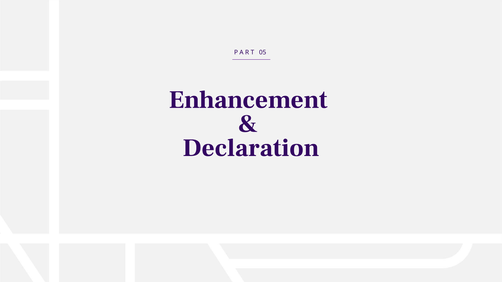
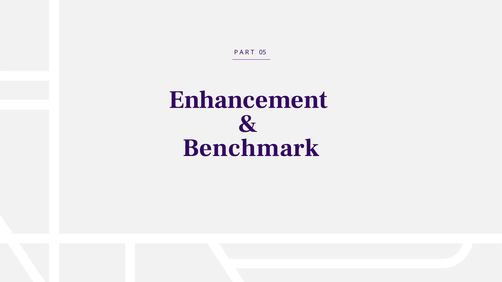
Declaration: Declaration -> Benchmark
